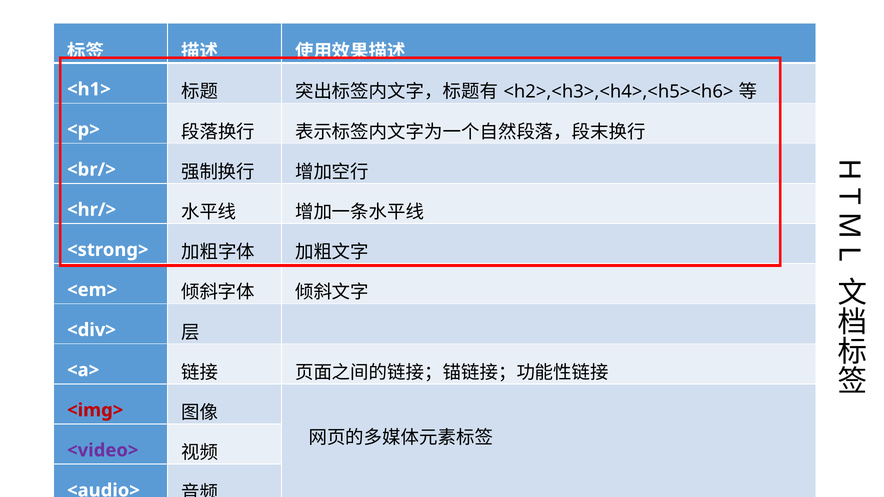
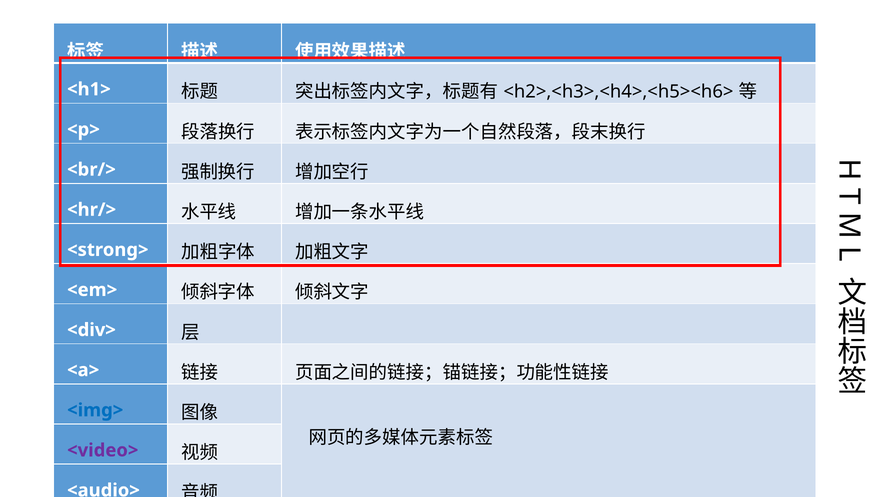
<img> colour: red -> blue
